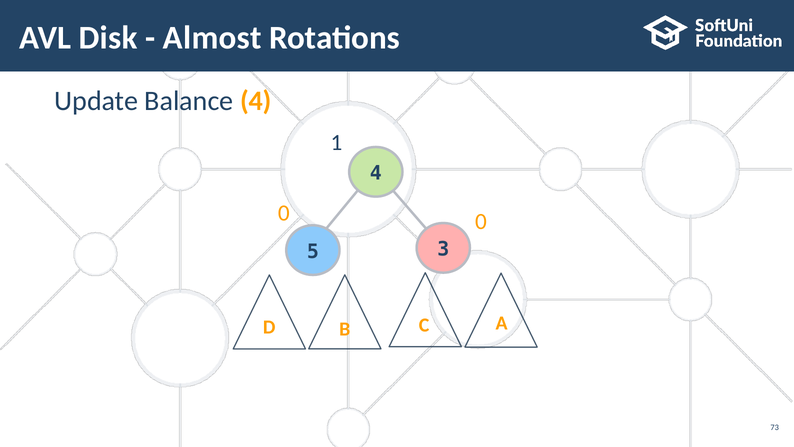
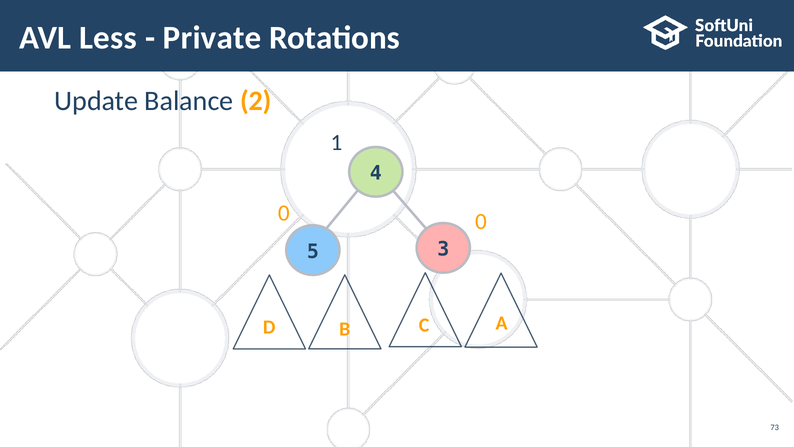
Disk: Disk -> Less
Almost: Almost -> Private
Balance 4: 4 -> 2
